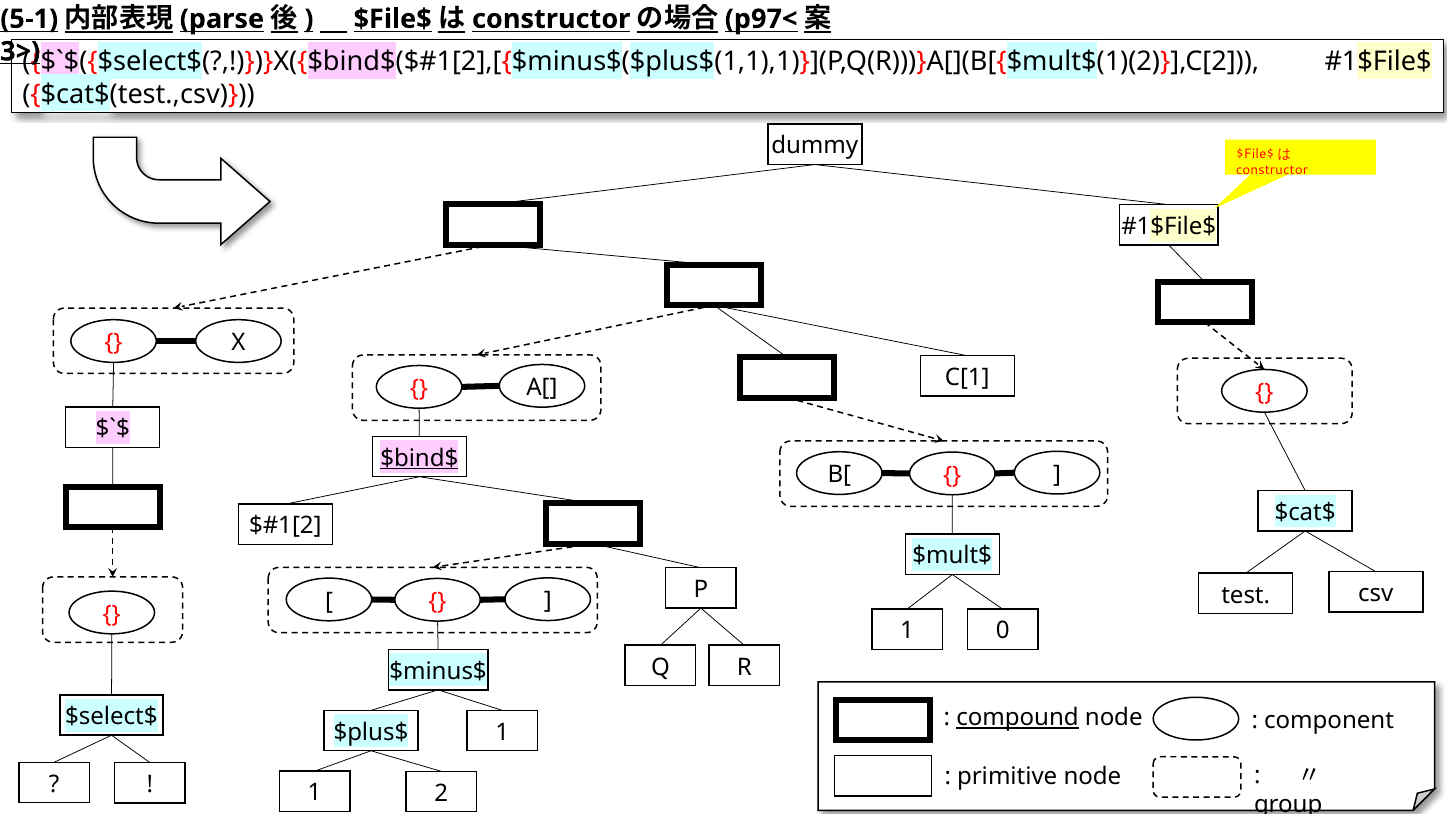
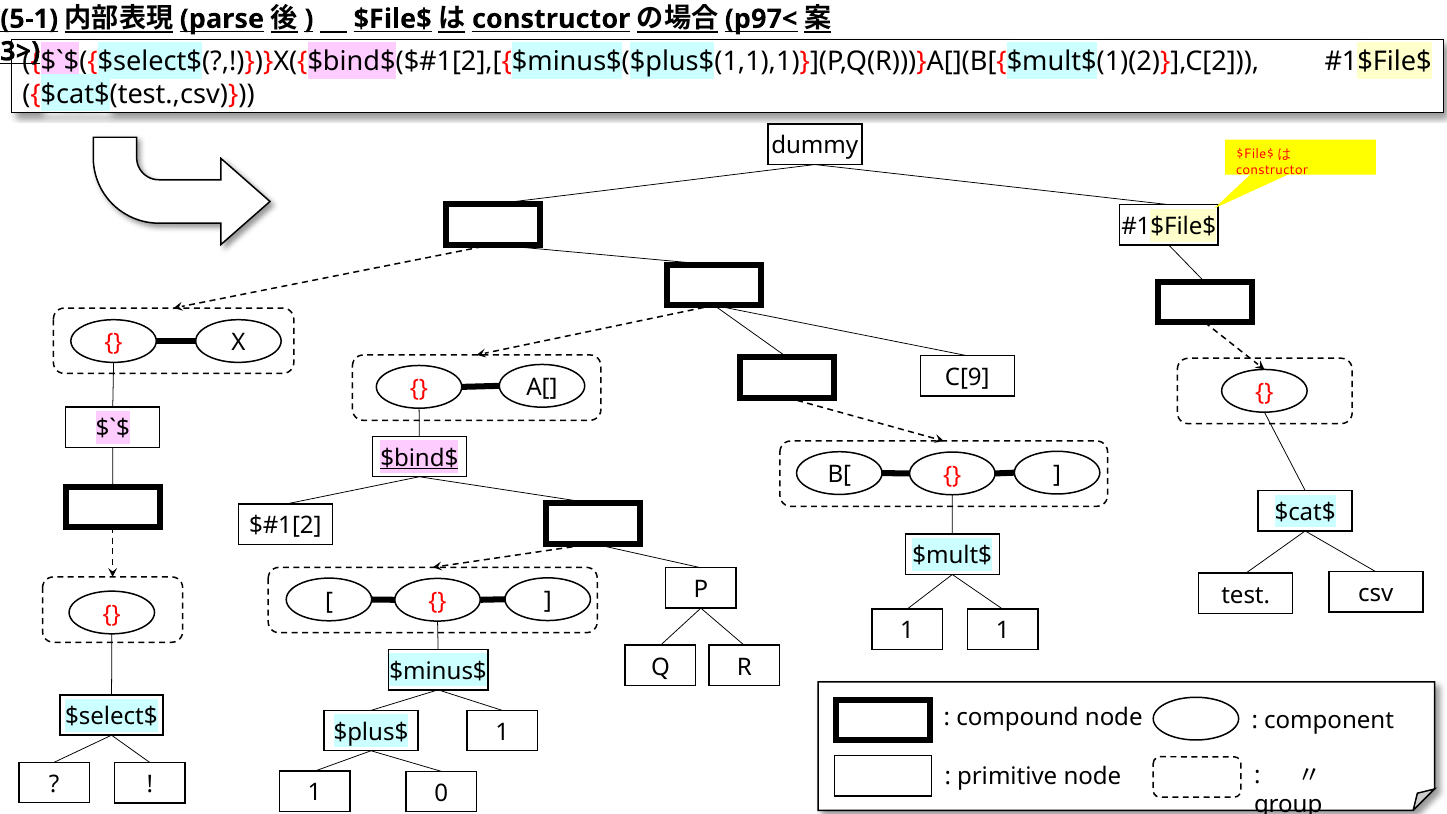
C[1: C[1 -> C[9
1 0: 0 -> 1
compound underline: present -> none
2: 2 -> 0
